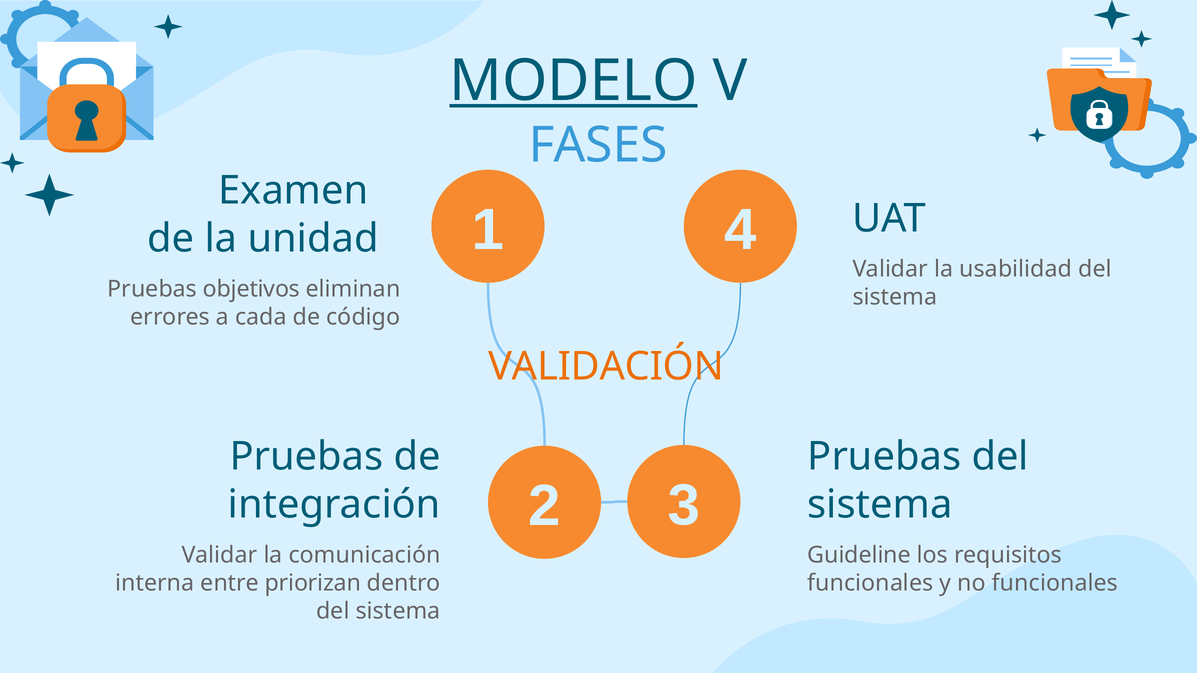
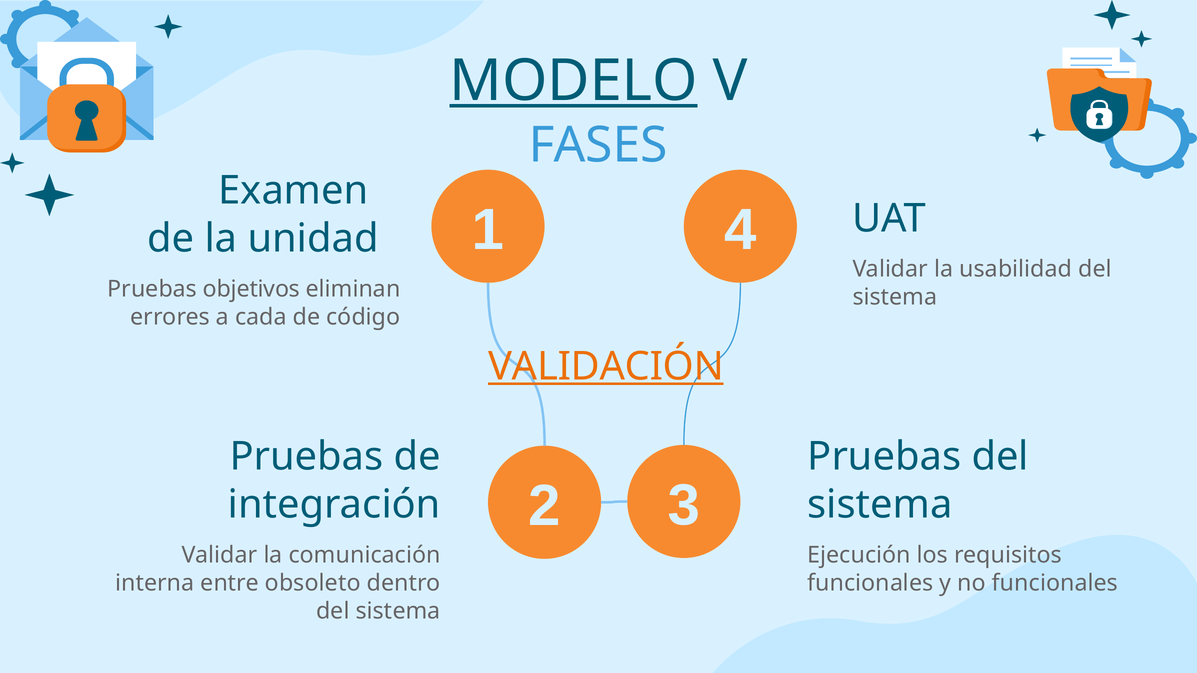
VALIDACIÓN underline: none -> present
Guideline: Guideline -> Ejecución
priorizan: priorizan -> obsoleto
